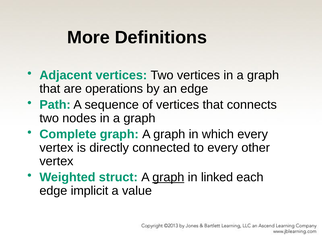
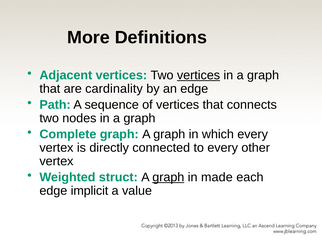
vertices at (199, 75) underline: none -> present
operations: operations -> cardinality
linked: linked -> made
